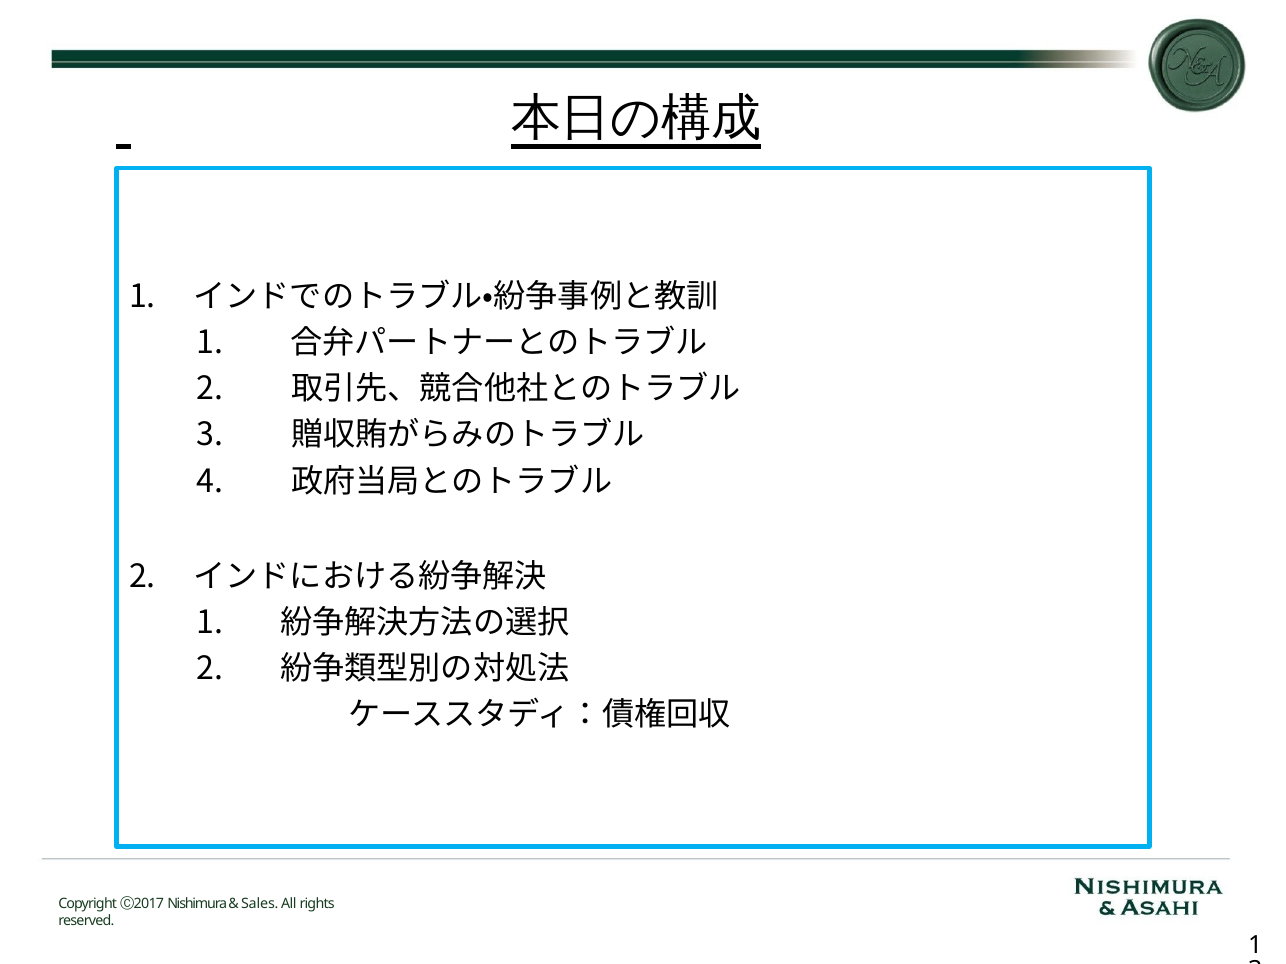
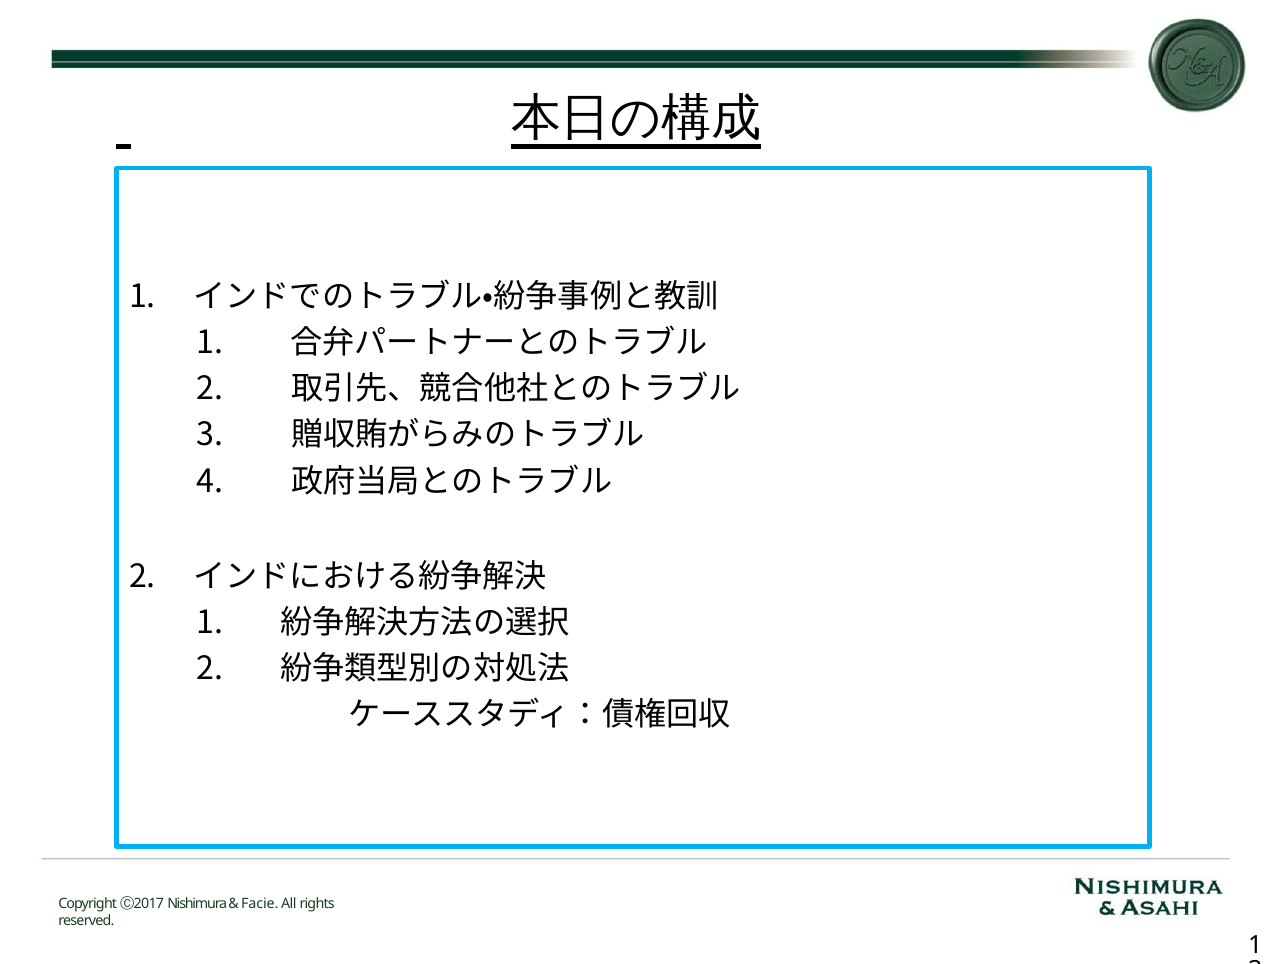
Sales: Sales -> Facie
